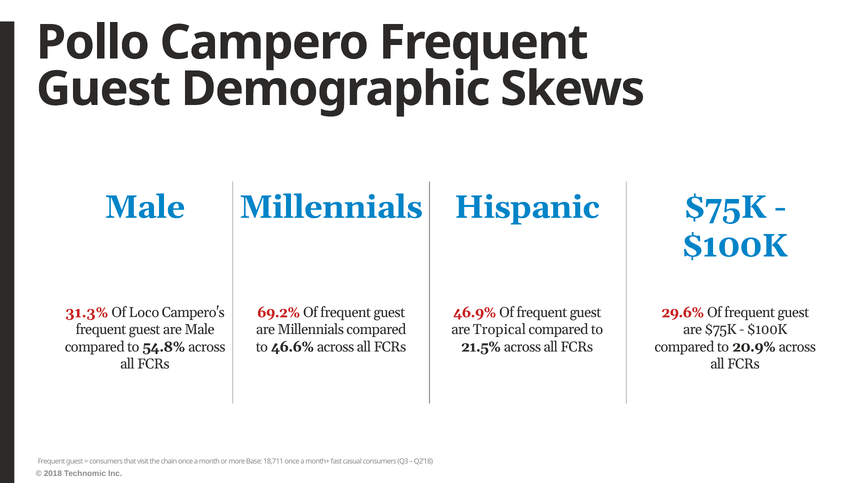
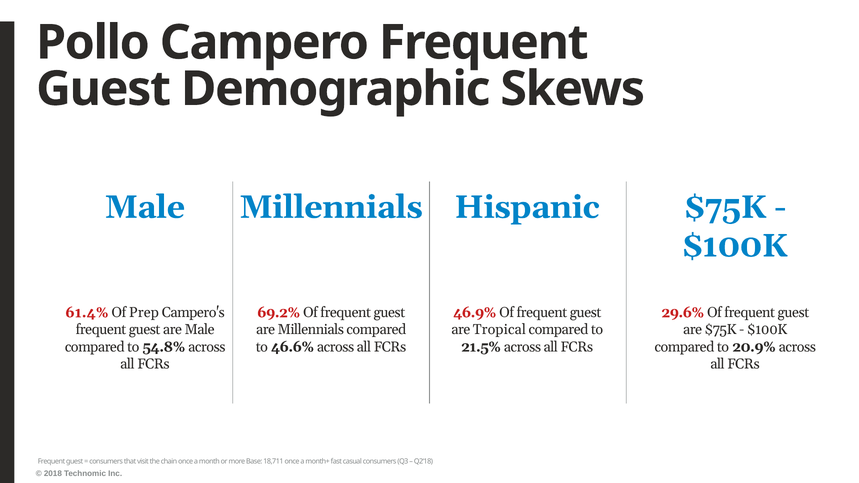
31.3%: 31.3% -> 61.4%
Loco: Loco -> Prep
